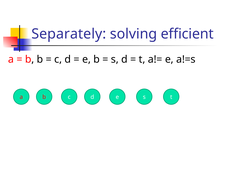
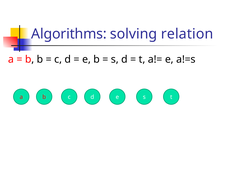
Separately: Separately -> Algorithms
efficient: efficient -> relation
